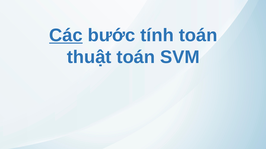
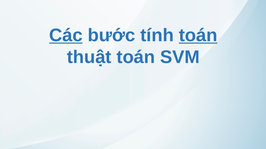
toán at (198, 35) underline: none -> present
